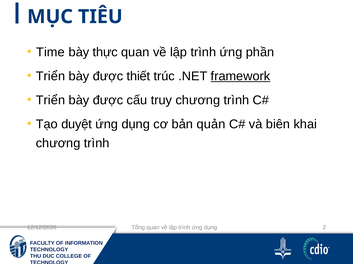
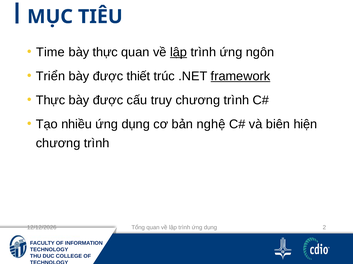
lập at (179, 52) underline: none -> present
phần: phần -> ngôn
Triển at (50, 100): Triển -> Thực
duyệt: duyệt -> nhiều
quản: quản -> nghệ
khai: khai -> hiện
